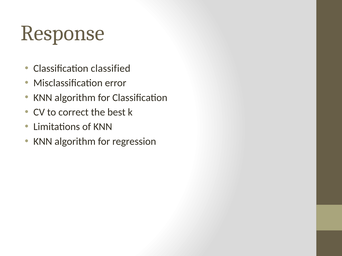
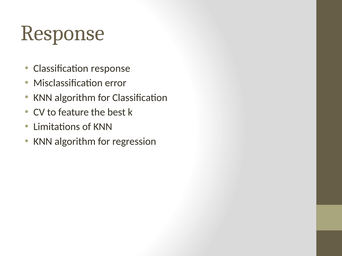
Classification classified: classified -> response
correct: correct -> feature
